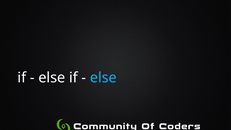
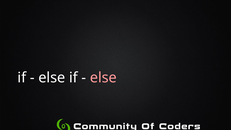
else at (103, 78) colour: light blue -> pink
